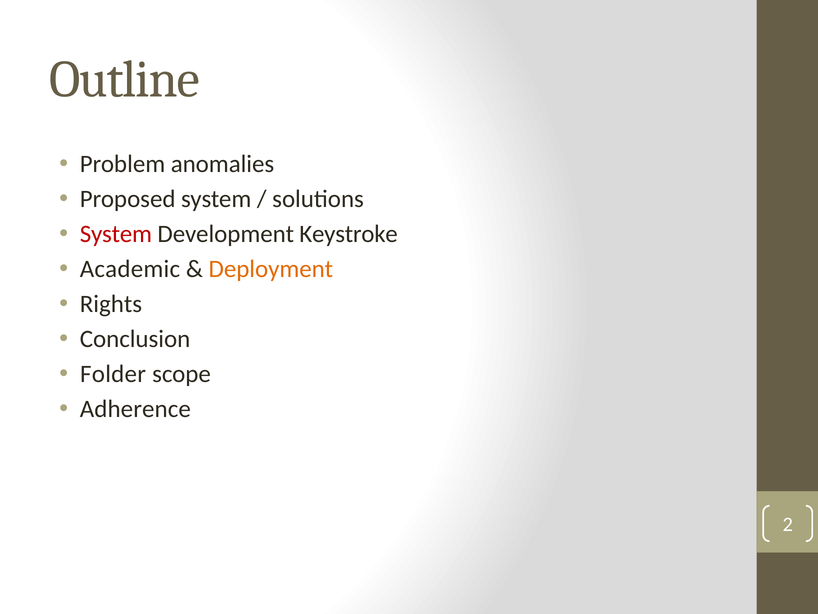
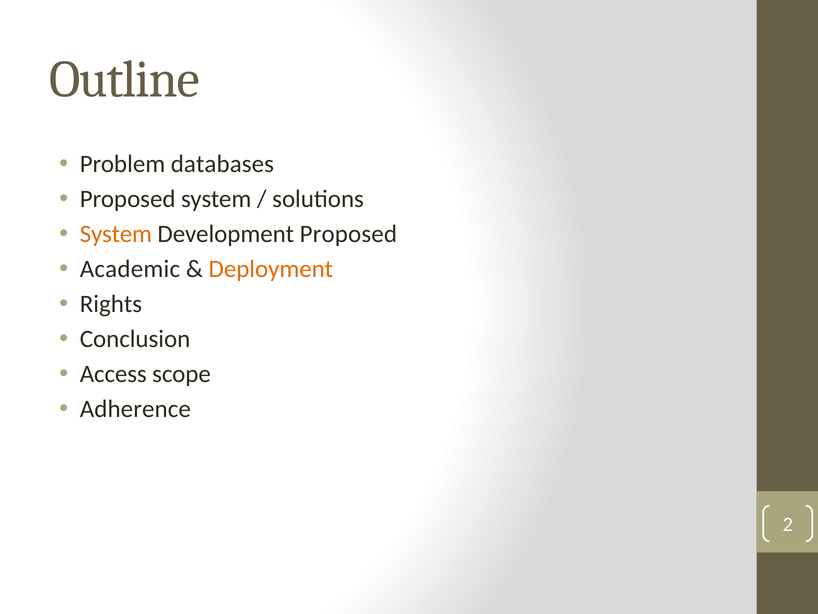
anomalies: anomalies -> databases
System at (116, 234) colour: red -> orange
Development Keystroke: Keystroke -> Proposed
Folder: Folder -> Access
